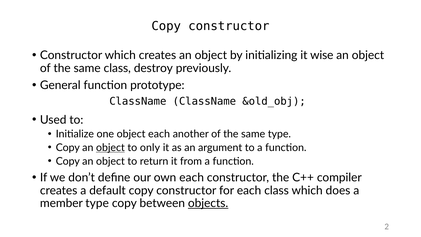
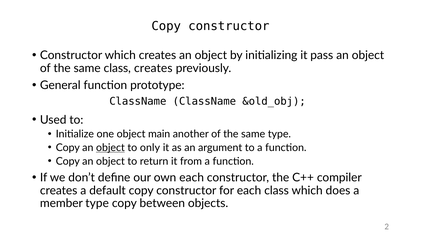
wise: wise -> pass
class destroy: destroy -> creates
object each: each -> main
objects underline: present -> none
